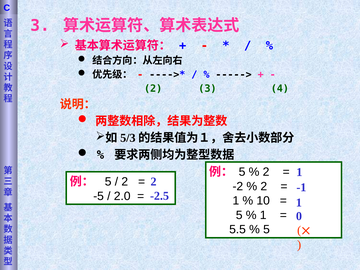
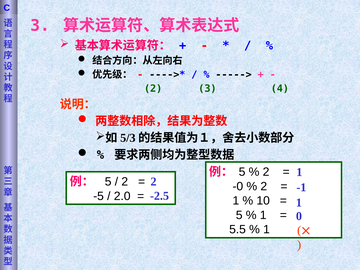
-2: -2 -> -0
5 at (266, 230): 5 -> 1
